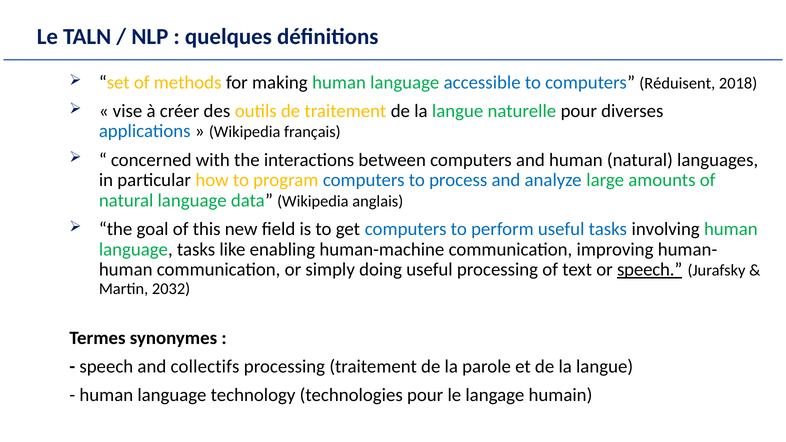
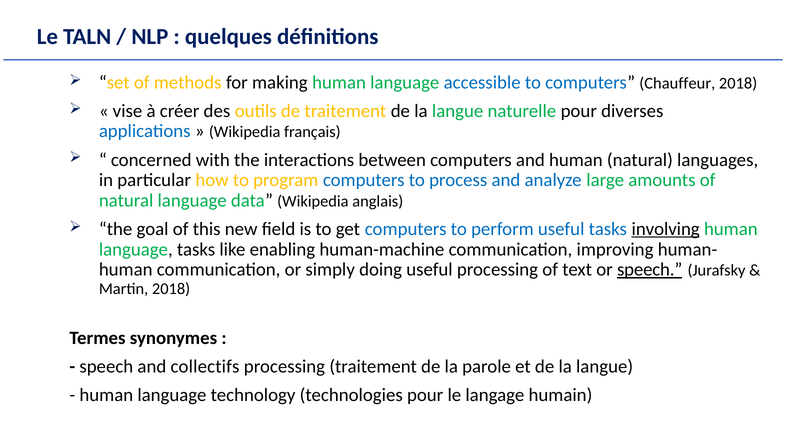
Réduisent: Réduisent -> Chauffeur
involving underline: none -> present
Martin 2032: 2032 -> 2018
